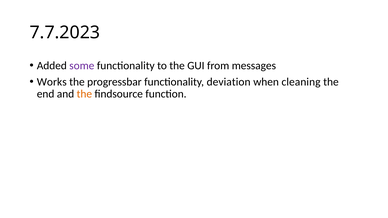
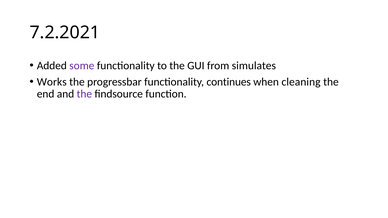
7.7.2023: 7.7.2023 -> 7.2.2021
messages: messages -> simulates
deviation: deviation -> continues
the at (84, 94) colour: orange -> purple
